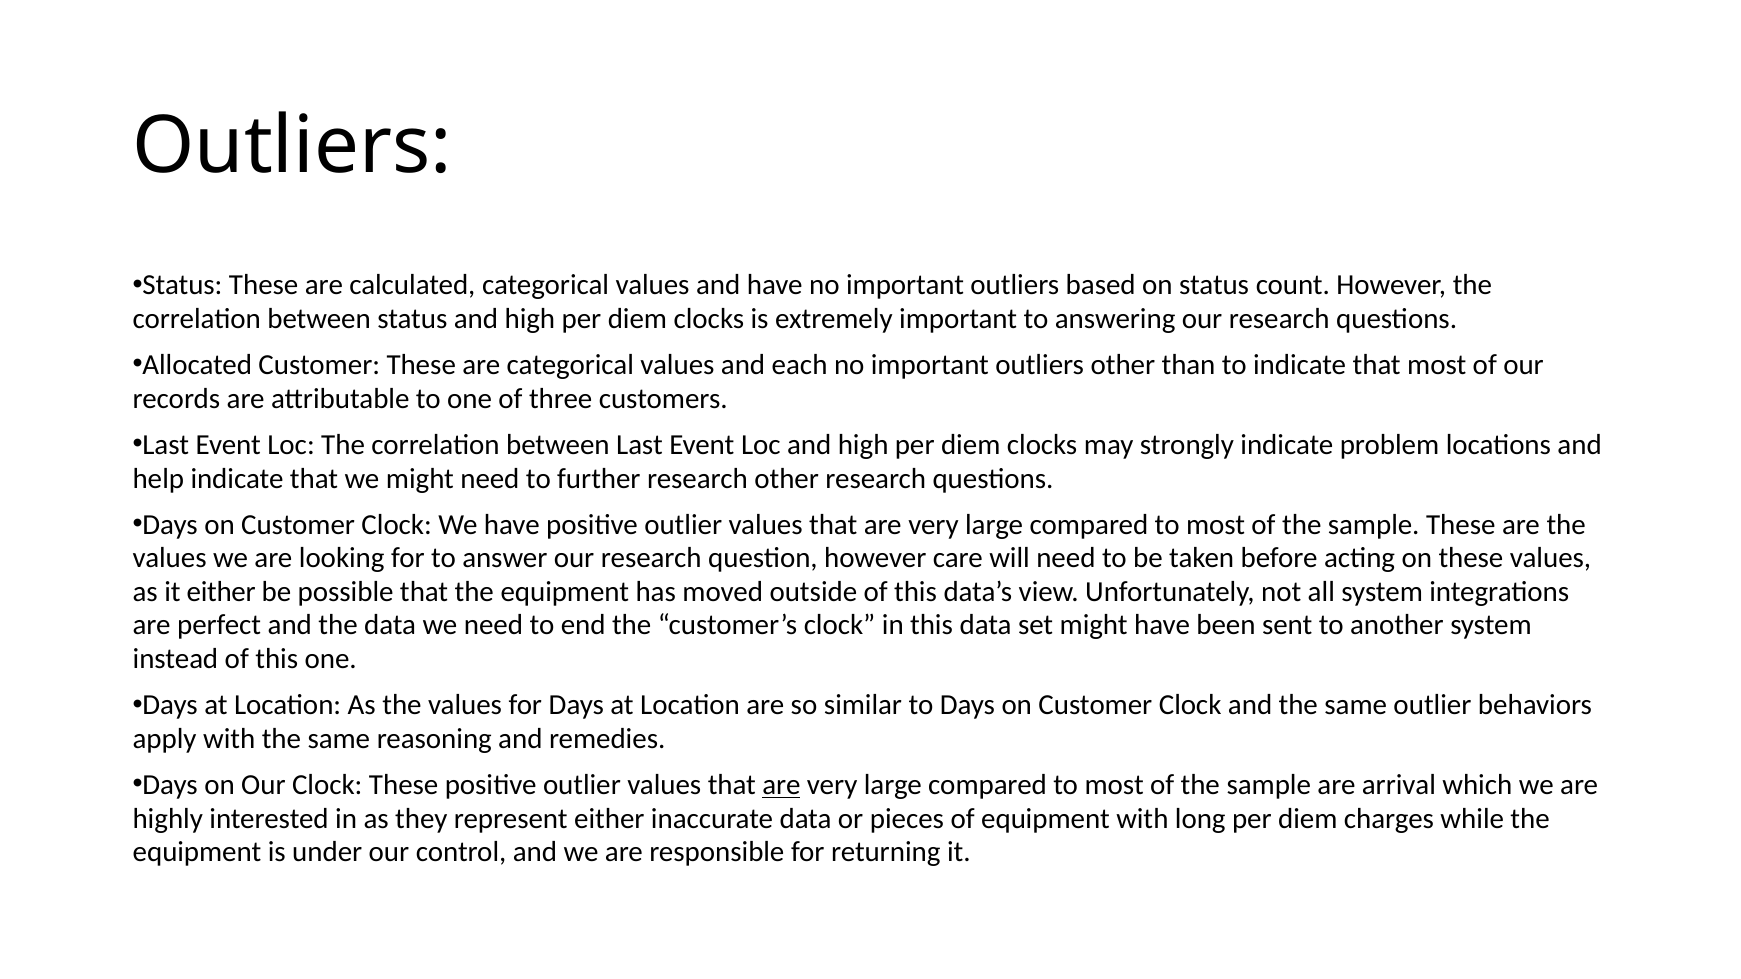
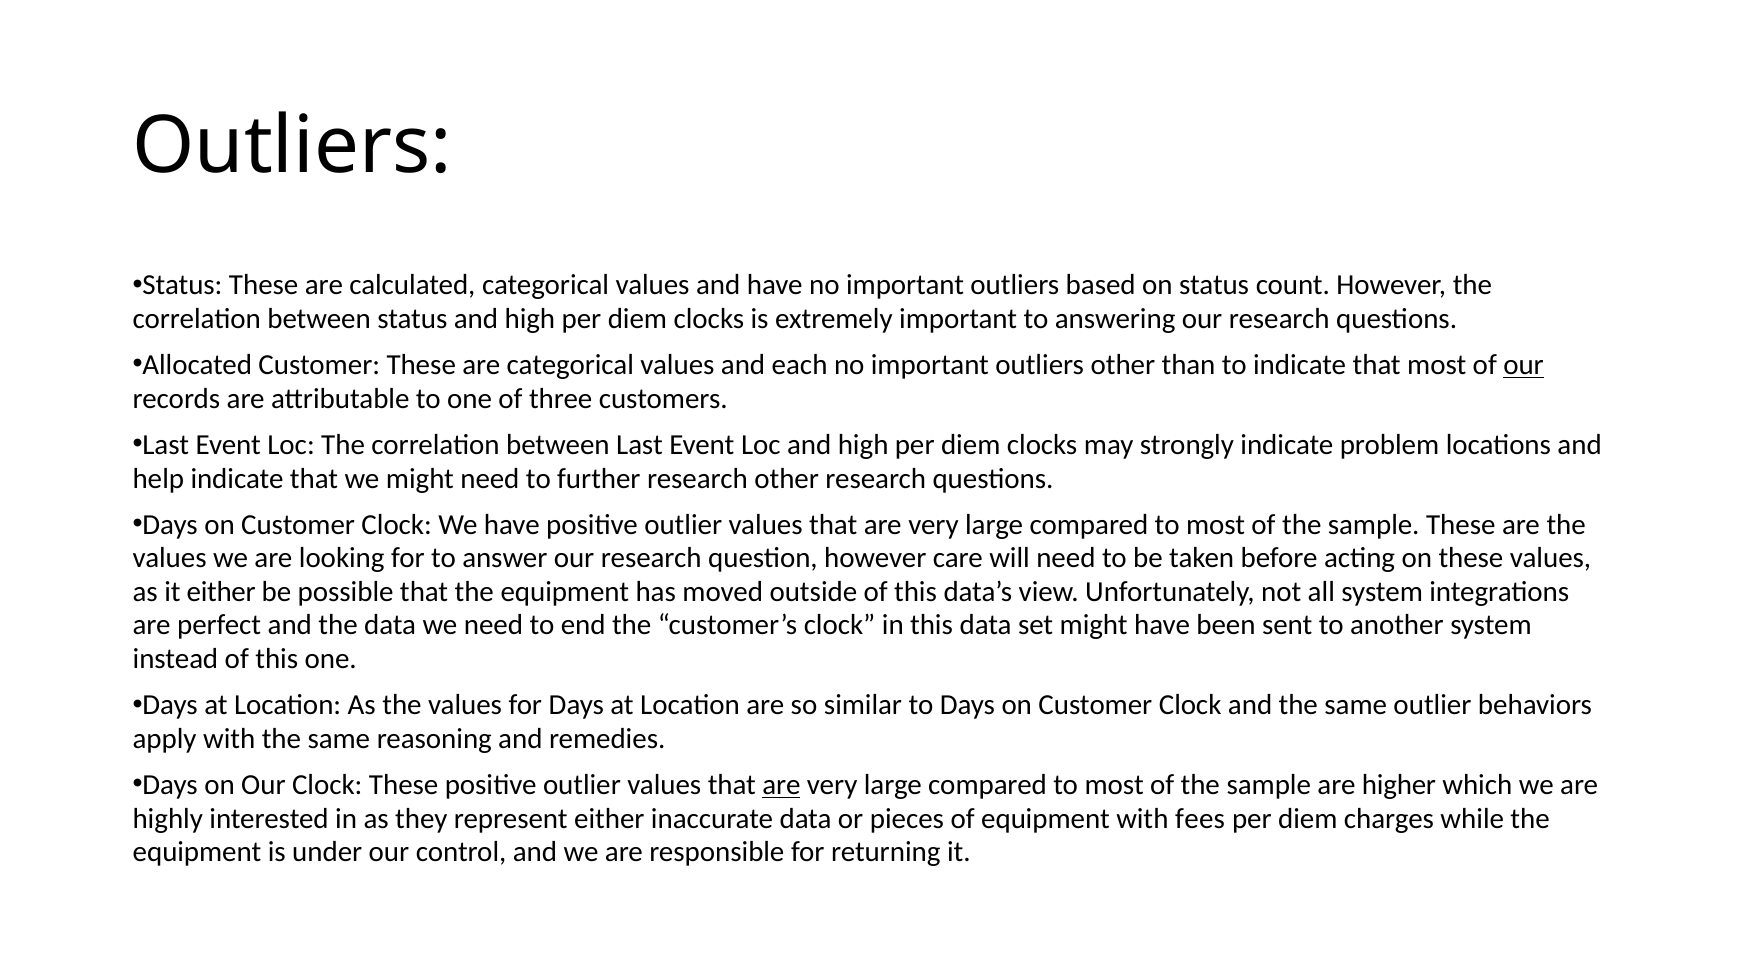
our at (1524, 365) underline: none -> present
arrival: arrival -> higher
long: long -> fees
